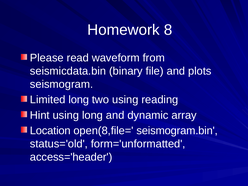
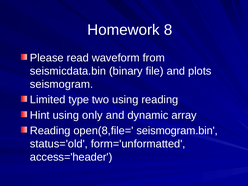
Limited long: long -> type
using long: long -> only
Location at (50, 131): Location -> Reading
